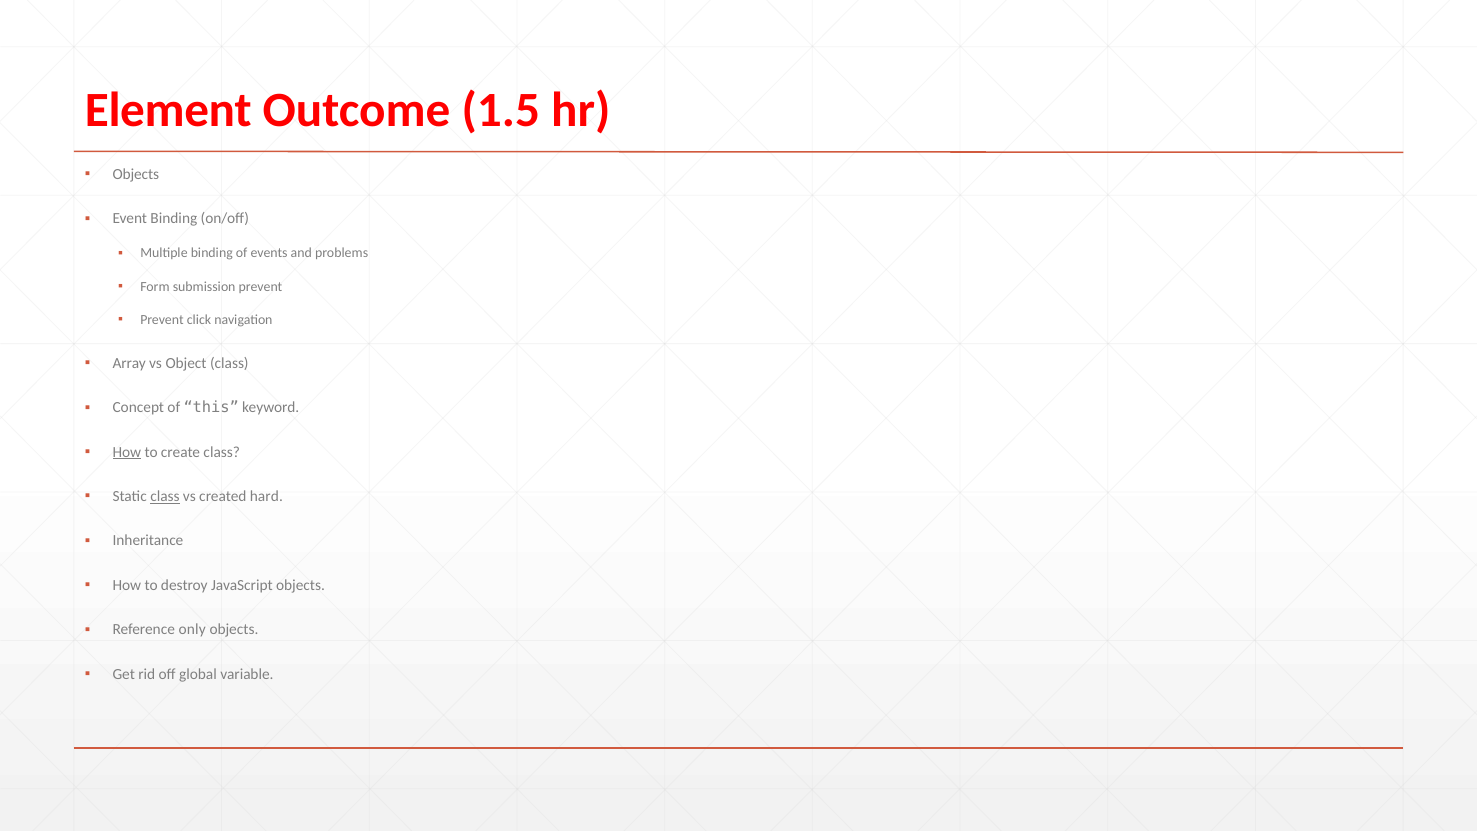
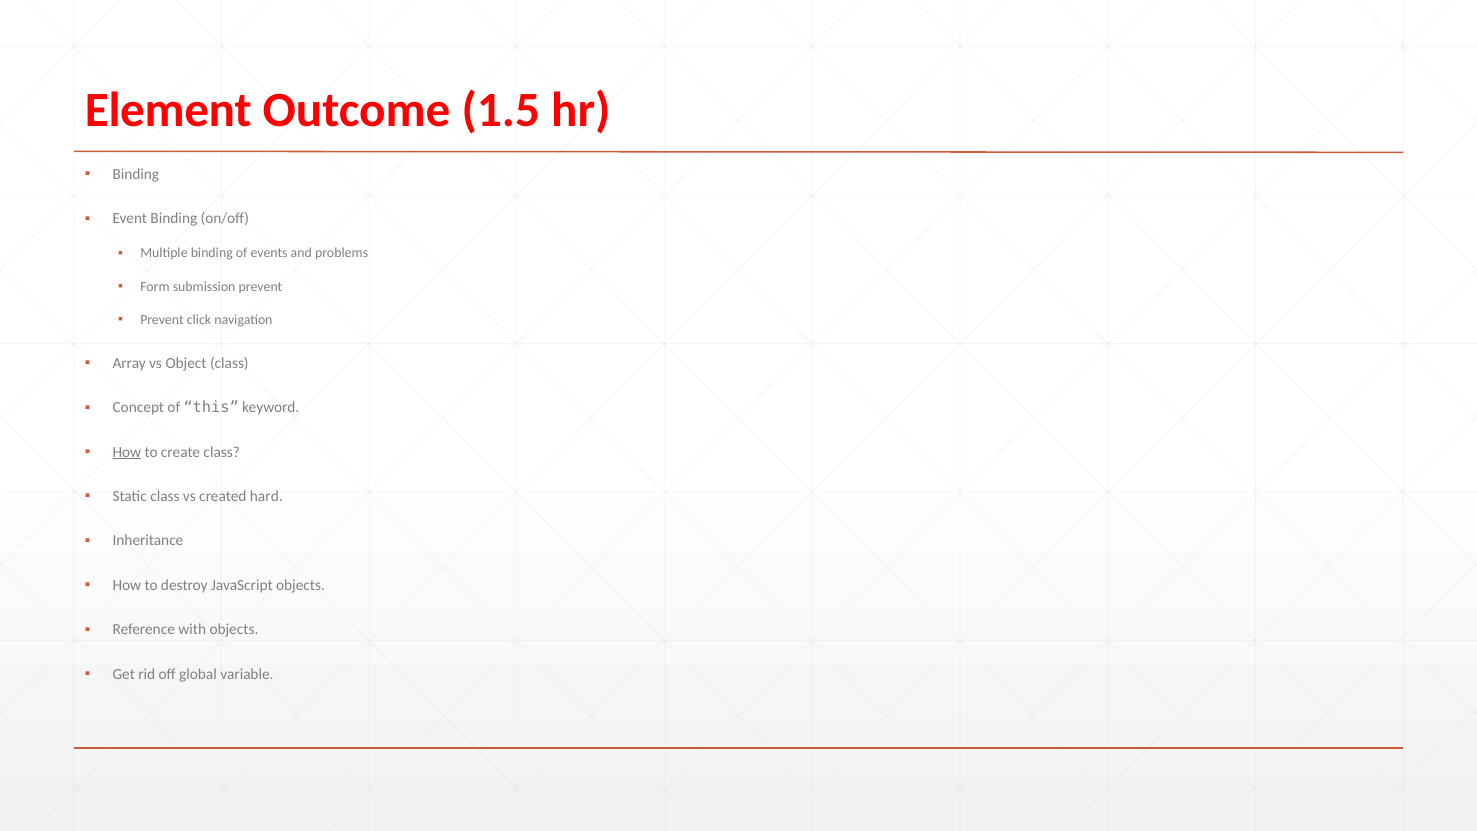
Objects at (136, 174): Objects -> Binding
class at (165, 496) underline: present -> none
only: only -> with
